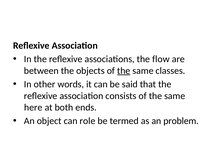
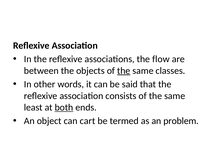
here: here -> least
both underline: none -> present
role: role -> cart
